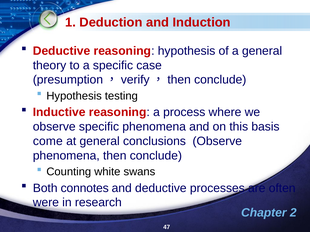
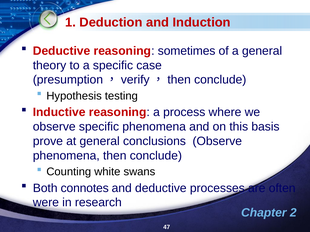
reasoning hypothesis: hypothesis -> sometimes
come: come -> prove
